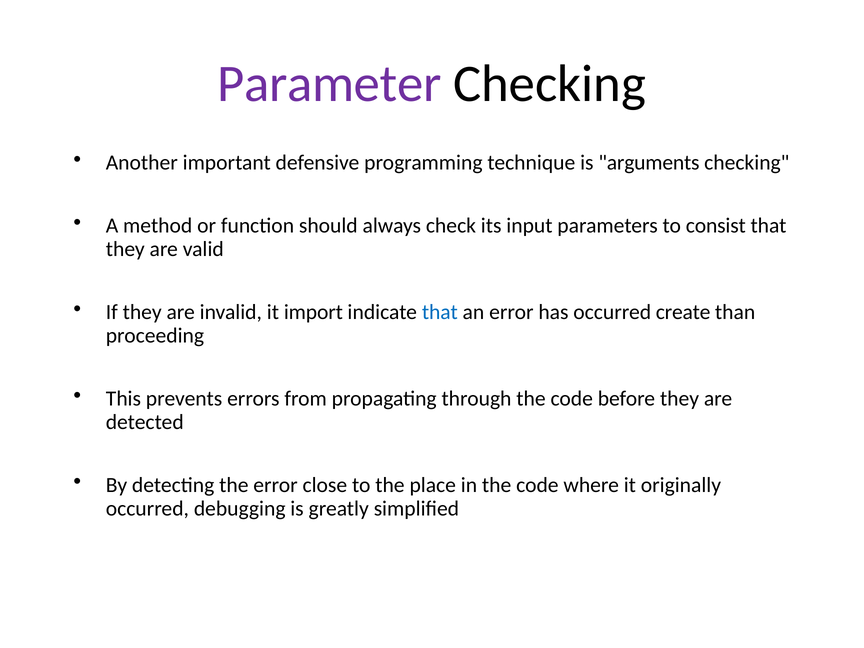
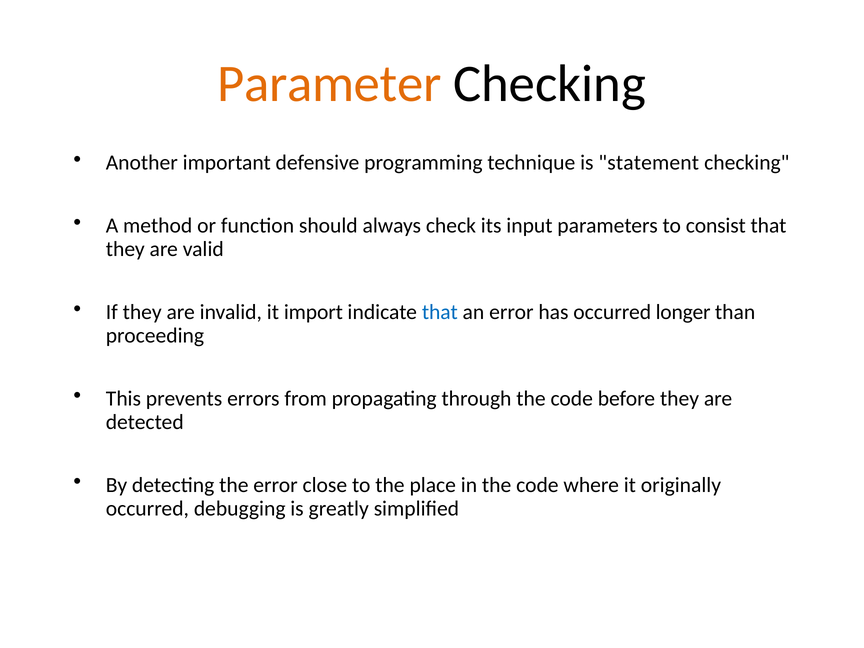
Parameter colour: purple -> orange
arguments: arguments -> statement
create: create -> longer
